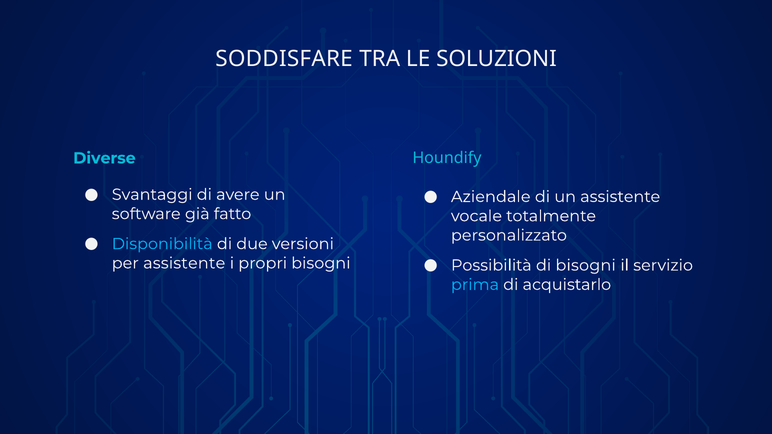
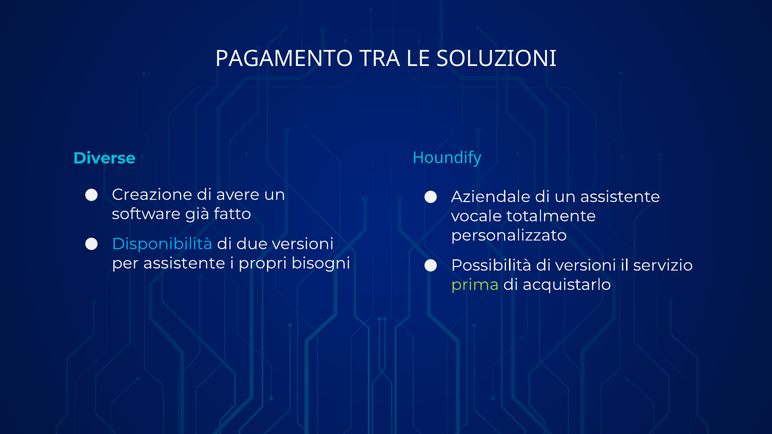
SODDISFARE: SODDISFARE -> PAGAMENTO
Svantaggi: Svantaggi -> Creazione
di bisogni: bisogni -> versioni
prima colour: light blue -> light green
